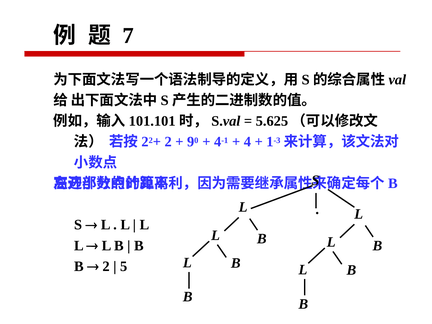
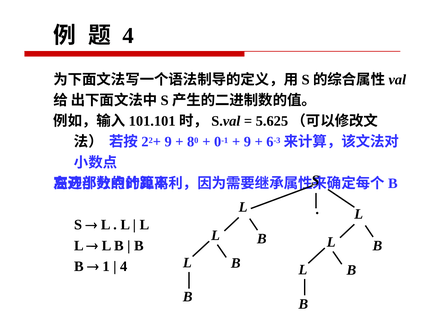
7 at (128, 36): 7 -> 4
2 at (168, 142): 2 -> 9
9: 9 -> 8
4 at (218, 142): 4 -> 0
4 at (247, 142): 4 -> 9
1: 1 -> 6
2 at (106, 266): 2 -> 1
5 at (124, 266): 5 -> 4
